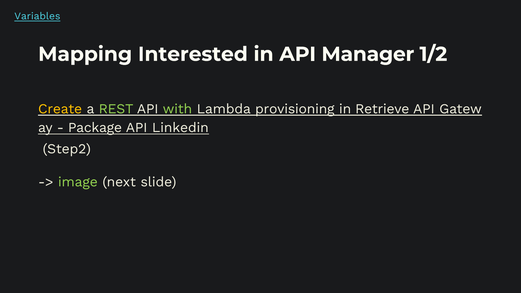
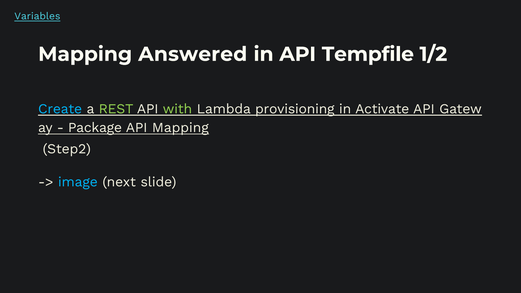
Interested: Interested -> Answered
Manager: Manager -> Tempfile
Create colour: yellow -> light blue
Retrieve: Retrieve -> Activate
API Linkedin: Linkedin -> Mapping
image colour: light green -> light blue
